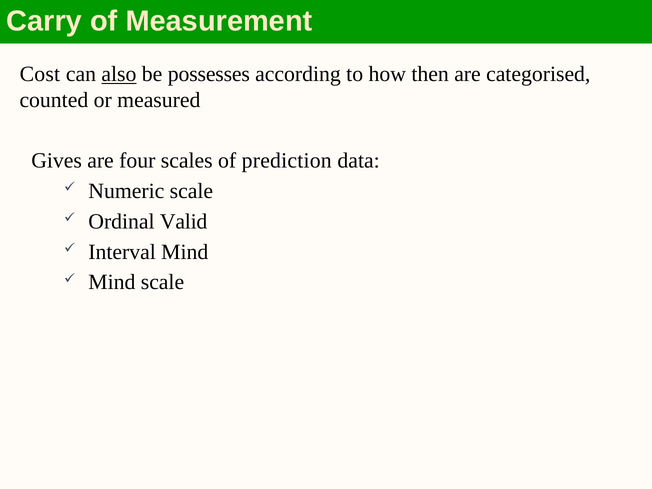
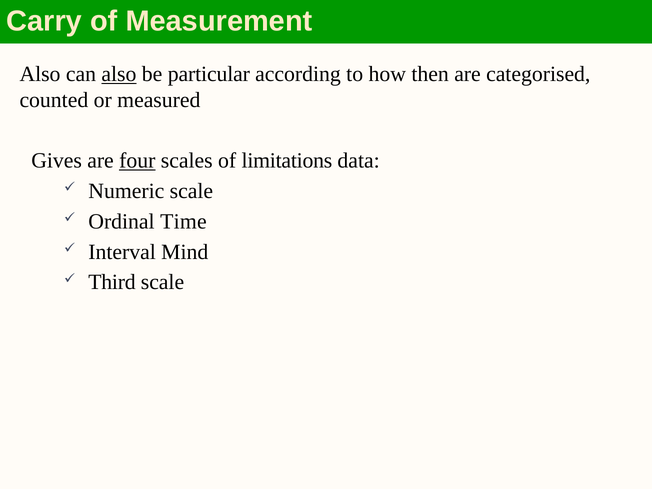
Cost at (40, 74): Cost -> Also
possesses: possesses -> particular
four underline: none -> present
prediction: prediction -> limitations
Valid: Valid -> Time
Mind at (112, 282): Mind -> Third
